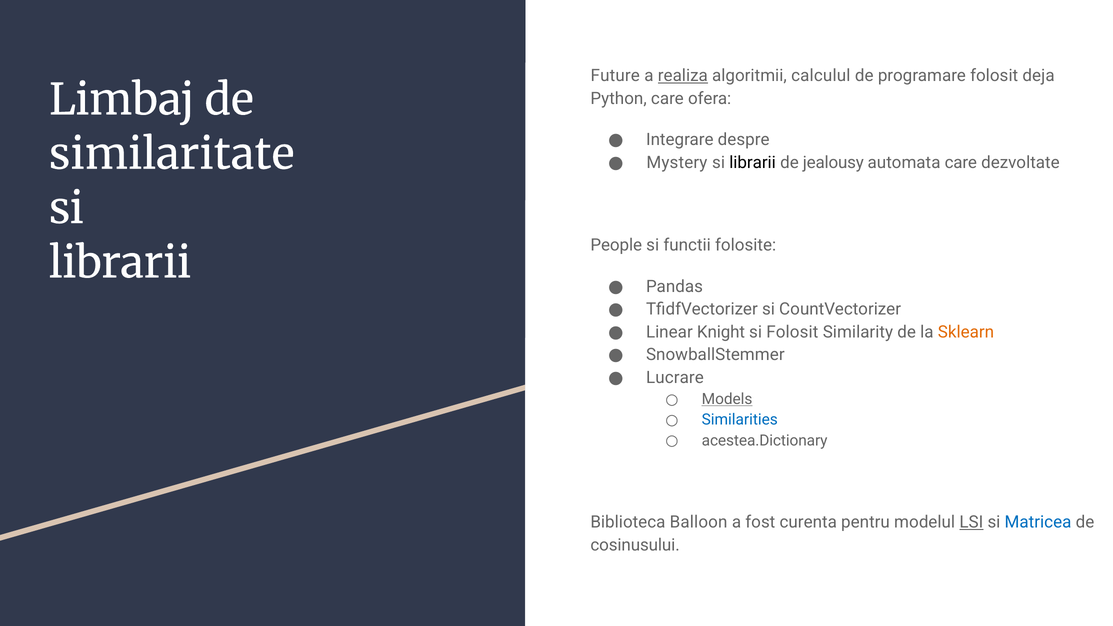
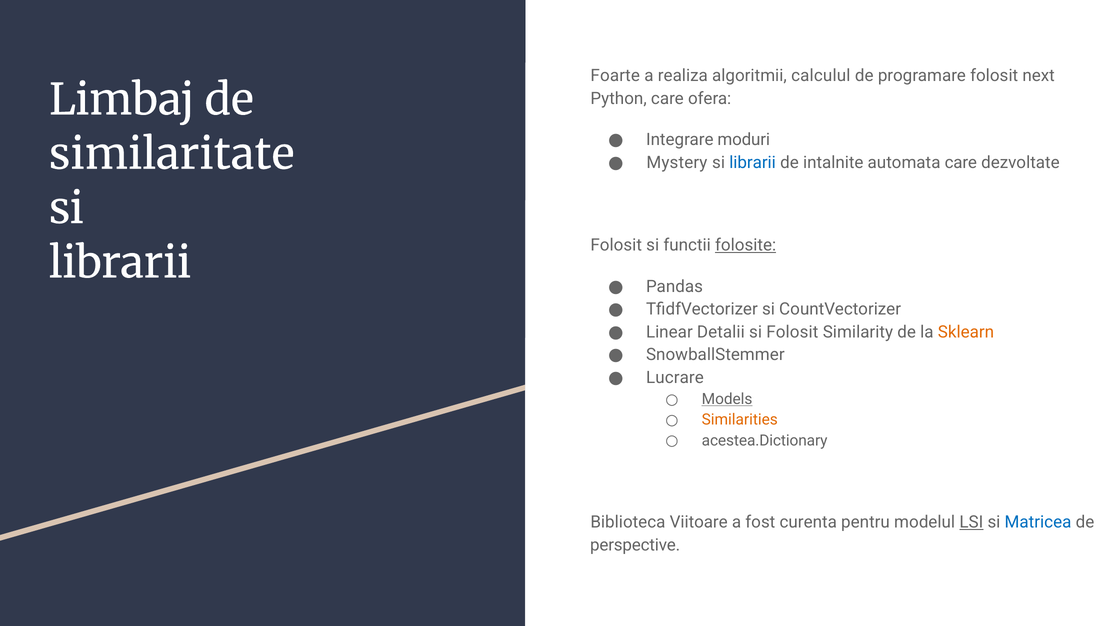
Future: Future -> Foarte
realiza underline: present -> none
deja: deja -> next
despre: despre -> moduri
librarii at (753, 163) colour: black -> blue
jealousy: jealousy -> intalnite
People at (616, 245): People -> Folosit
folosite underline: none -> present
Knight: Knight -> Detalii
Similarities colour: blue -> orange
Balloon: Balloon -> Viitoare
cosinusului: cosinusului -> perspective
